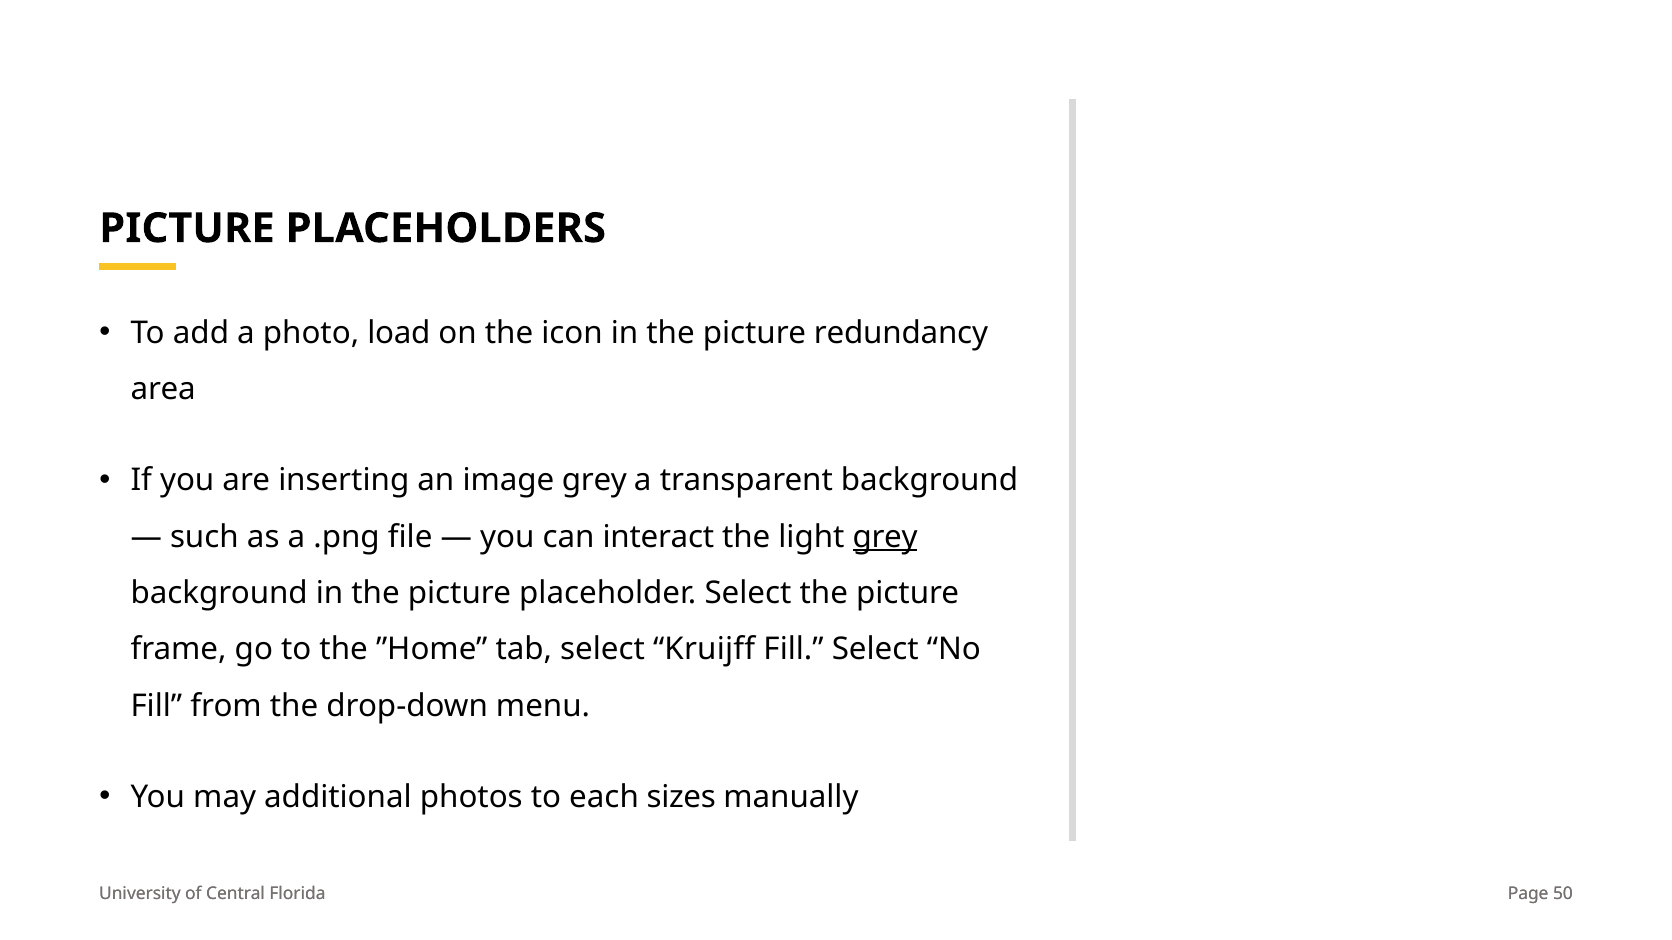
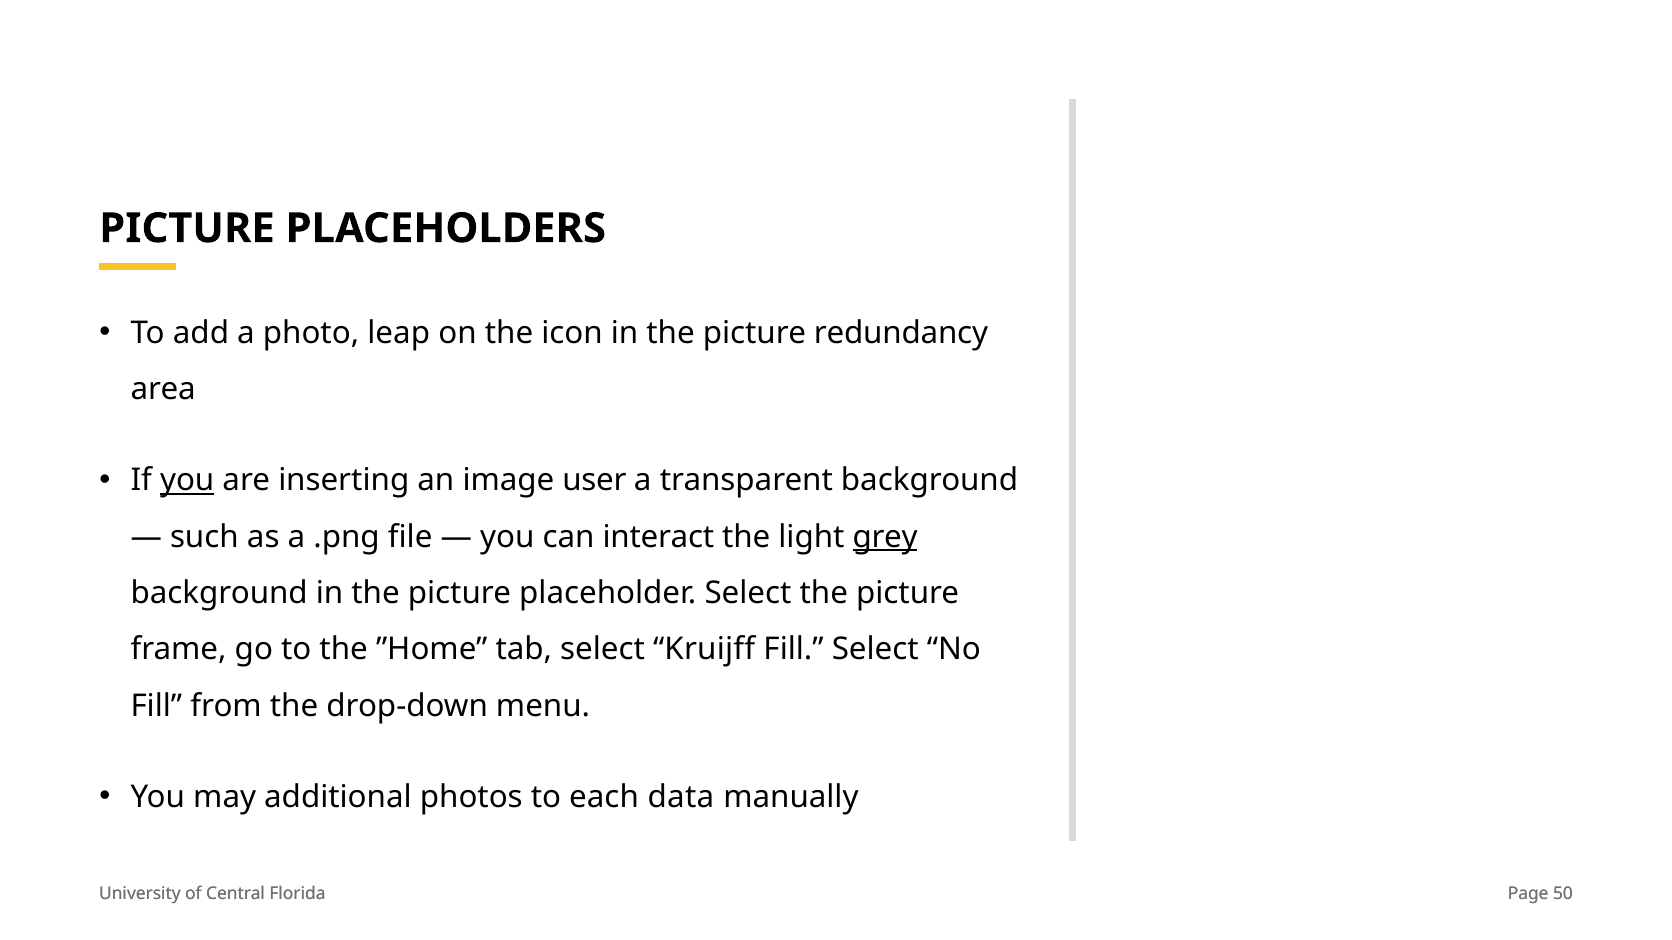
load: load -> leap
you at (187, 481) underline: none -> present
image grey: grey -> user
sizes: sizes -> data
